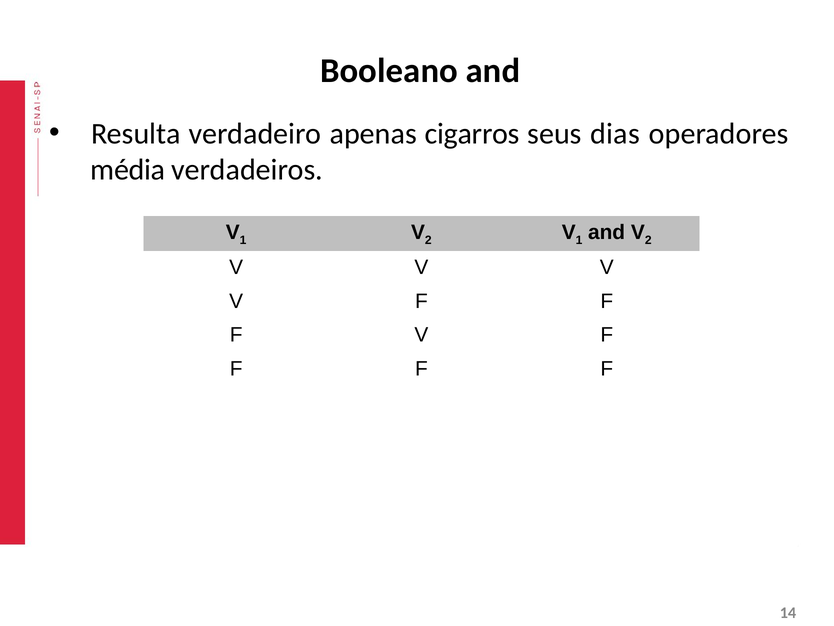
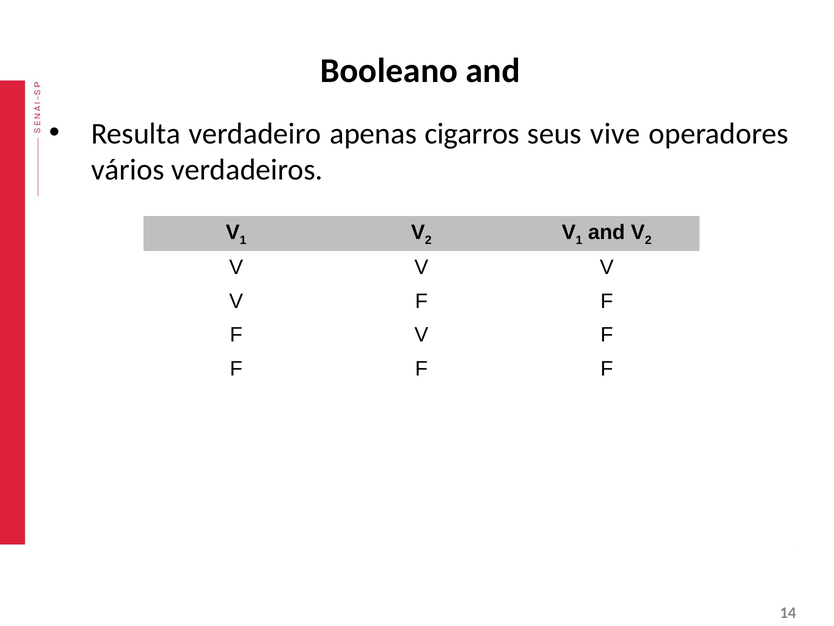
dias: dias -> vive
média: média -> vários
